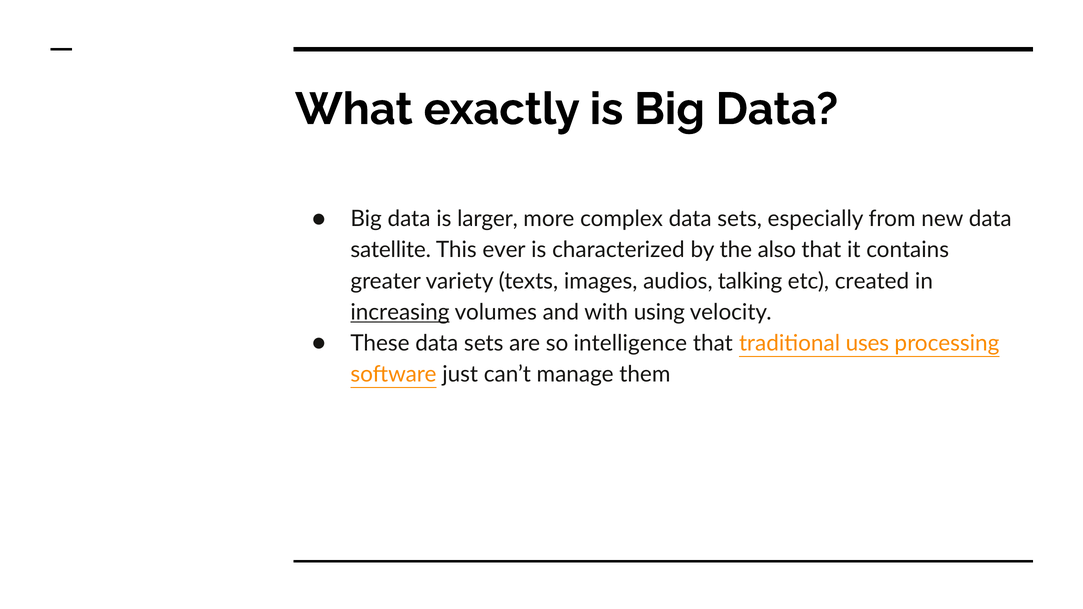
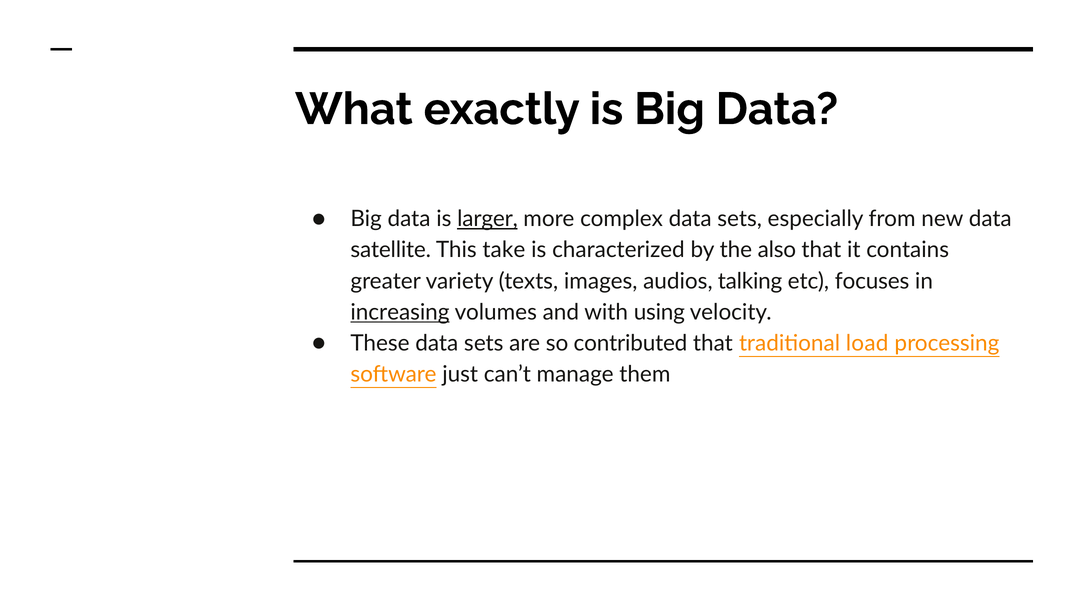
larger underline: none -> present
ever: ever -> take
created: created -> focuses
intelligence: intelligence -> contributed
uses: uses -> load
